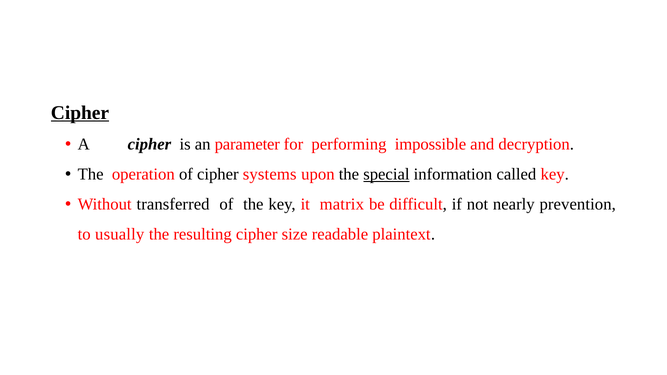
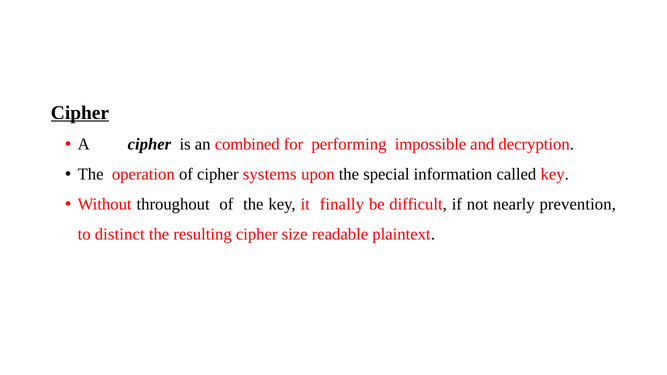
parameter: parameter -> combined
special underline: present -> none
transferred: transferred -> throughout
matrix: matrix -> finally
usually: usually -> distinct
